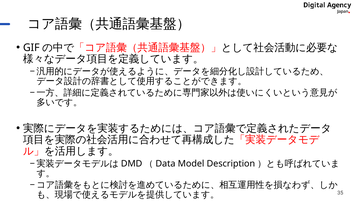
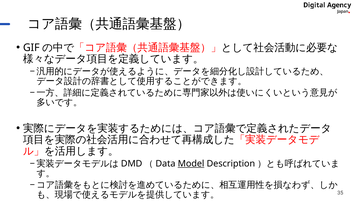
Model underline: none -> present
